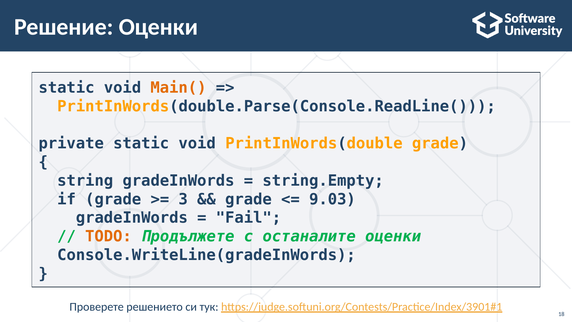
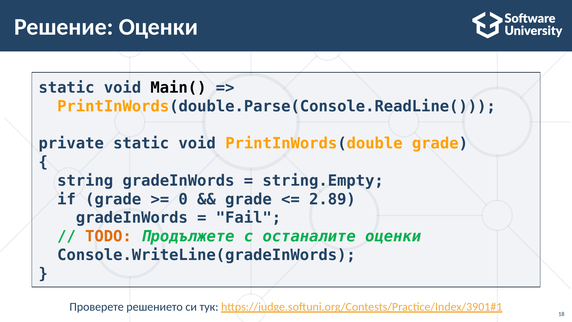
Main( colour: orange -> black
3: 3 -> 0
9.03: 9.03 -> 2.89
